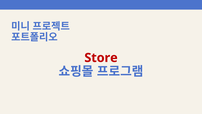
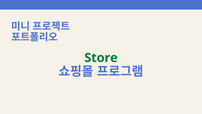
Store colour: red -> green
